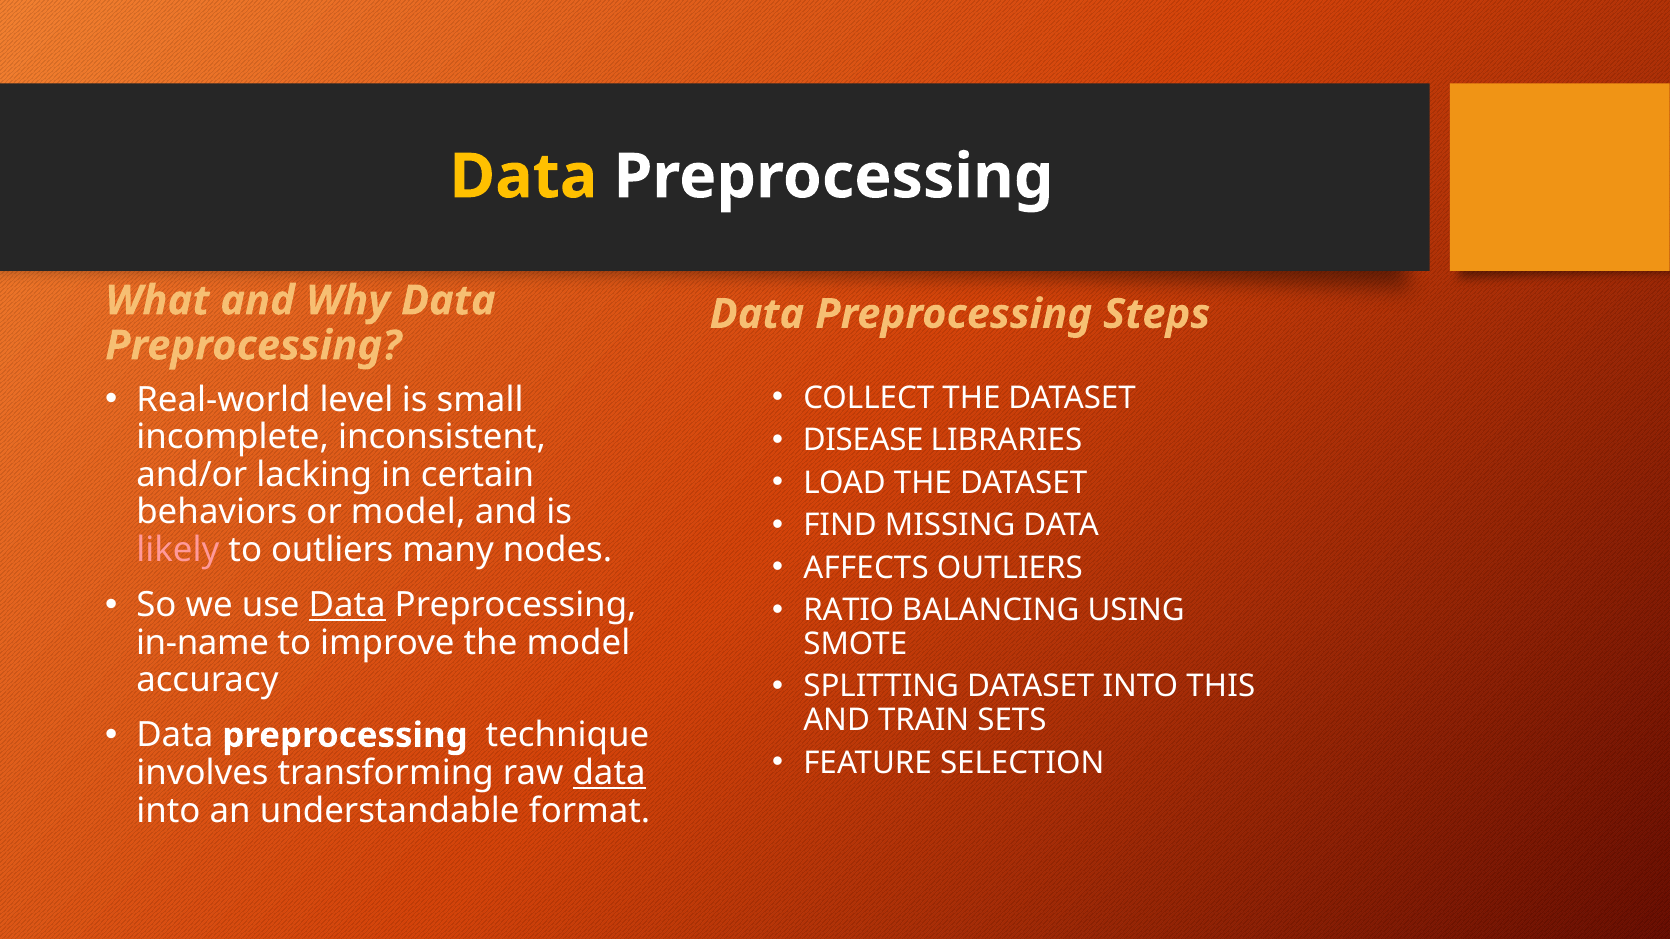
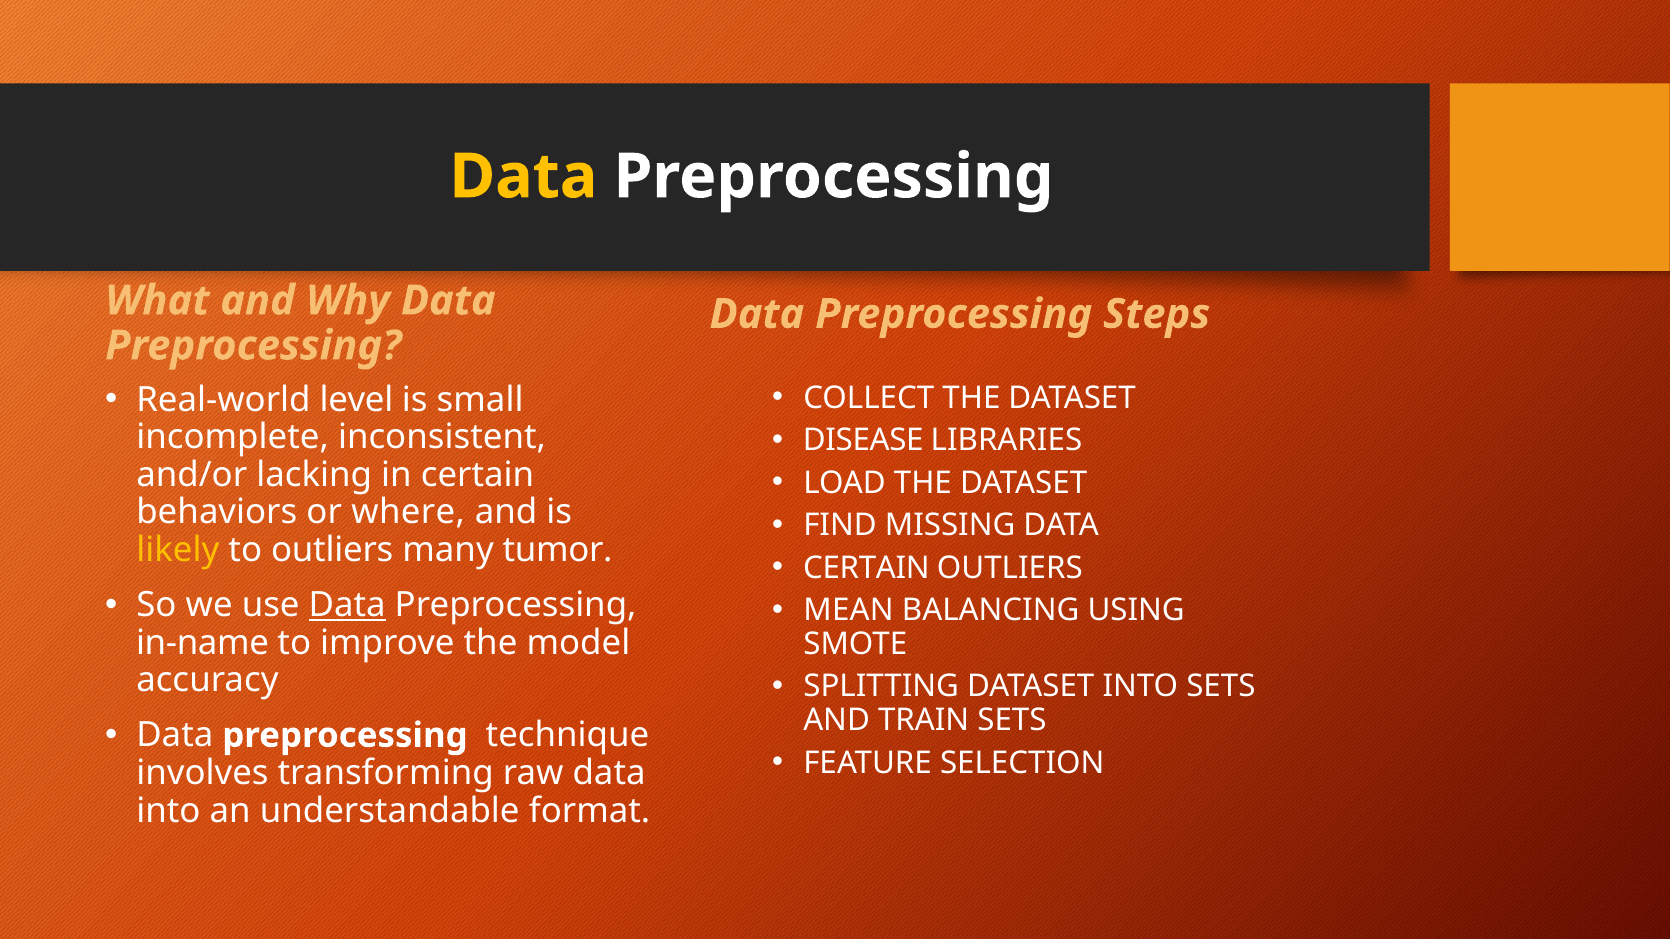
or model: model -> where
likely colour: pink -> yellow
nodes: nodes -> tumor
AFFECTS at (866, 568): AFFECTS -> CERTAIN
RATIO: RATIO -> MEAN
INTO THIS: THIS -> SETS
data at (609, 773) underline: present -> none
